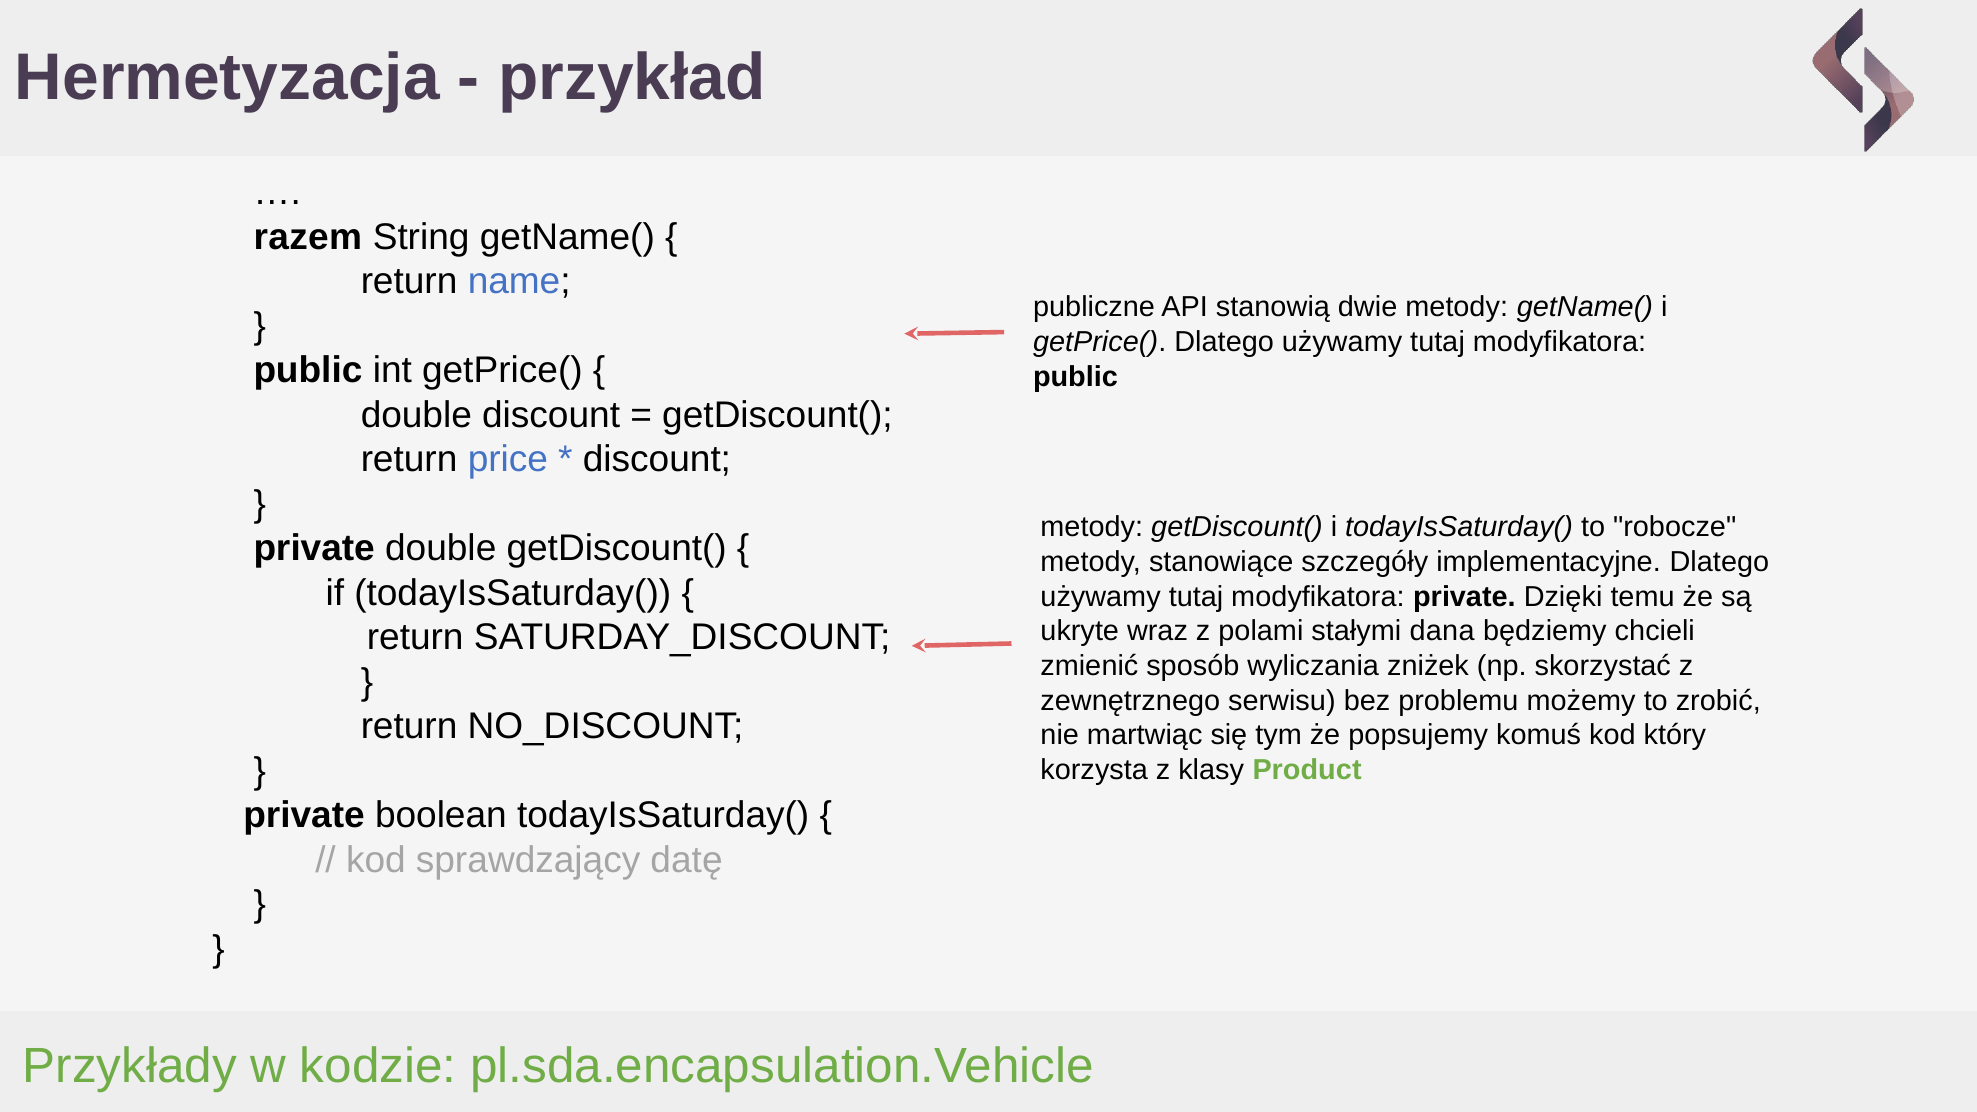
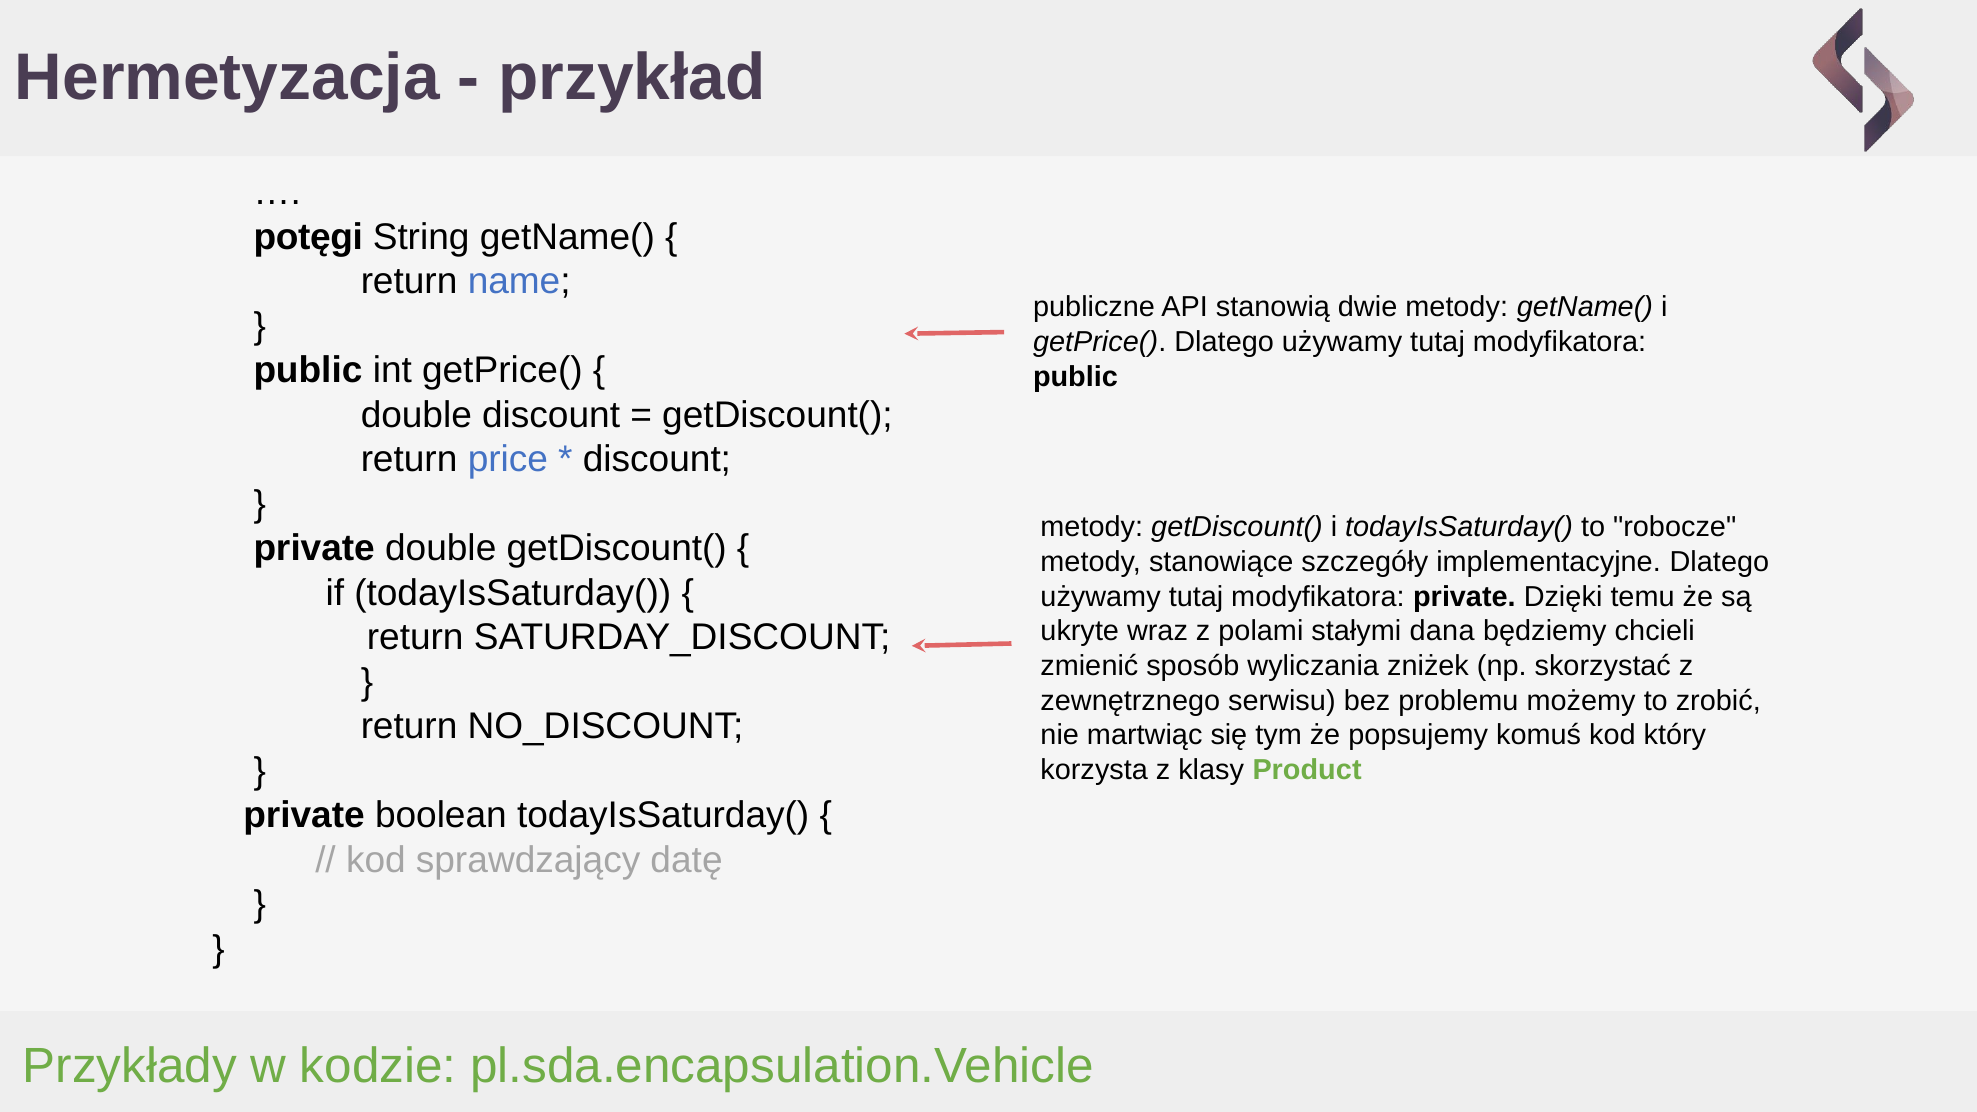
razem: razem -> potęgi
